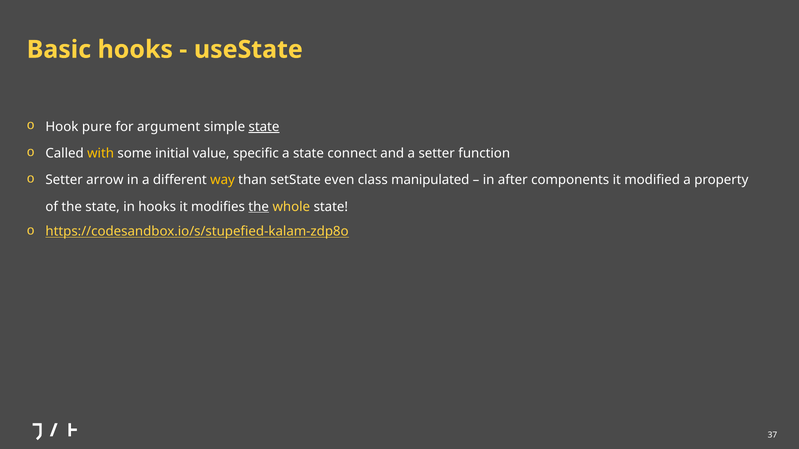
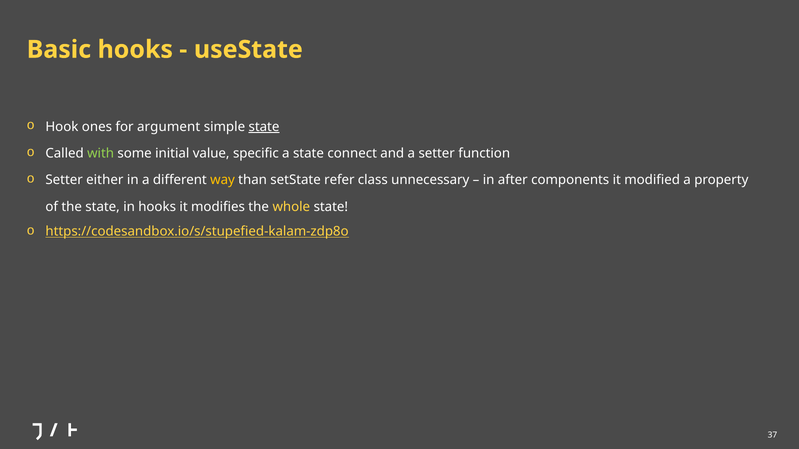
pure: pure -> ones
with colour: yellow -> light green
arrow: arrow -> either
even: even -> refer
manipulated: manipulated -> unnecessary
the at (259, 207) underline: present -> none
